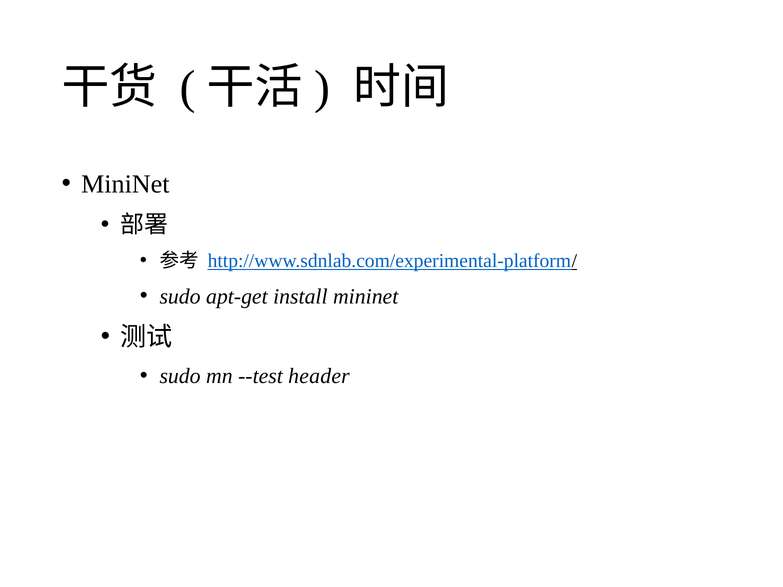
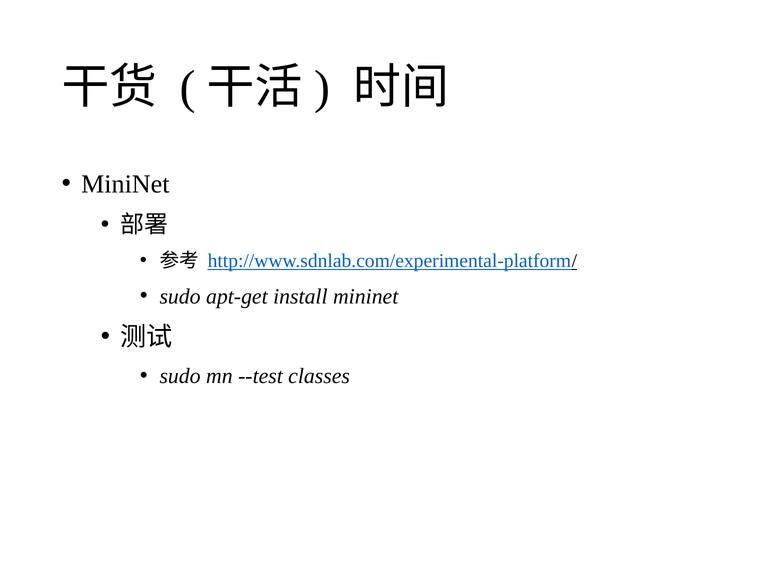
header: header -> classes
